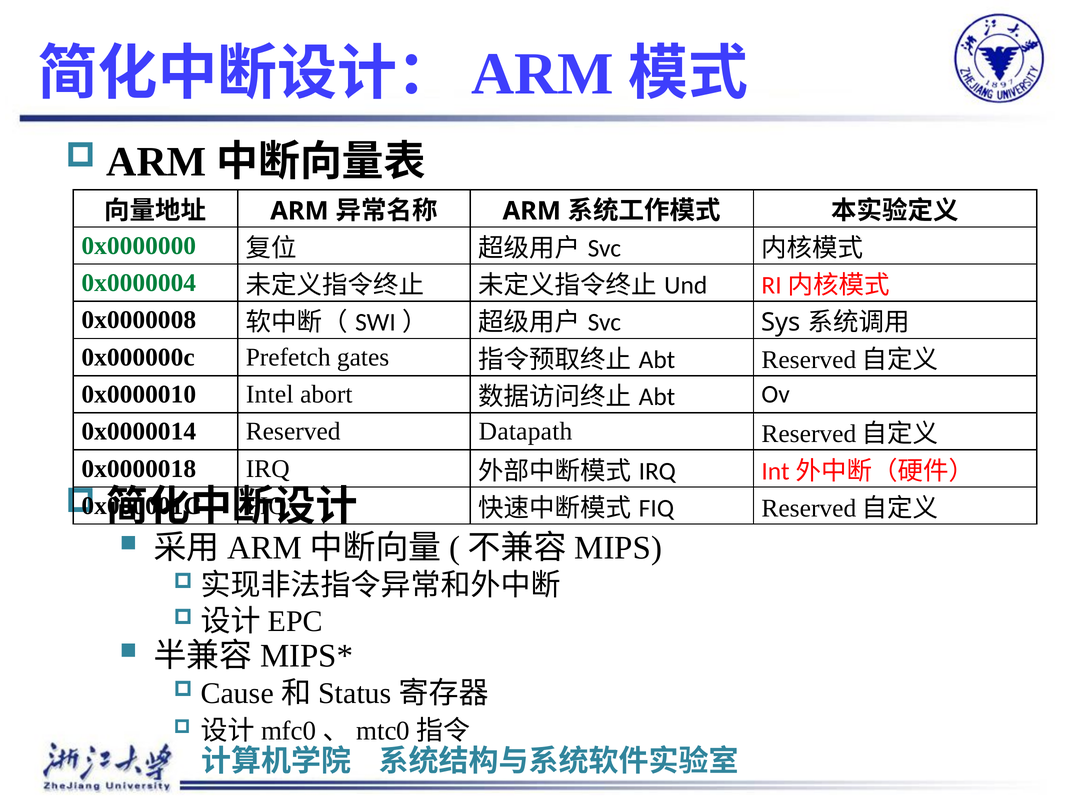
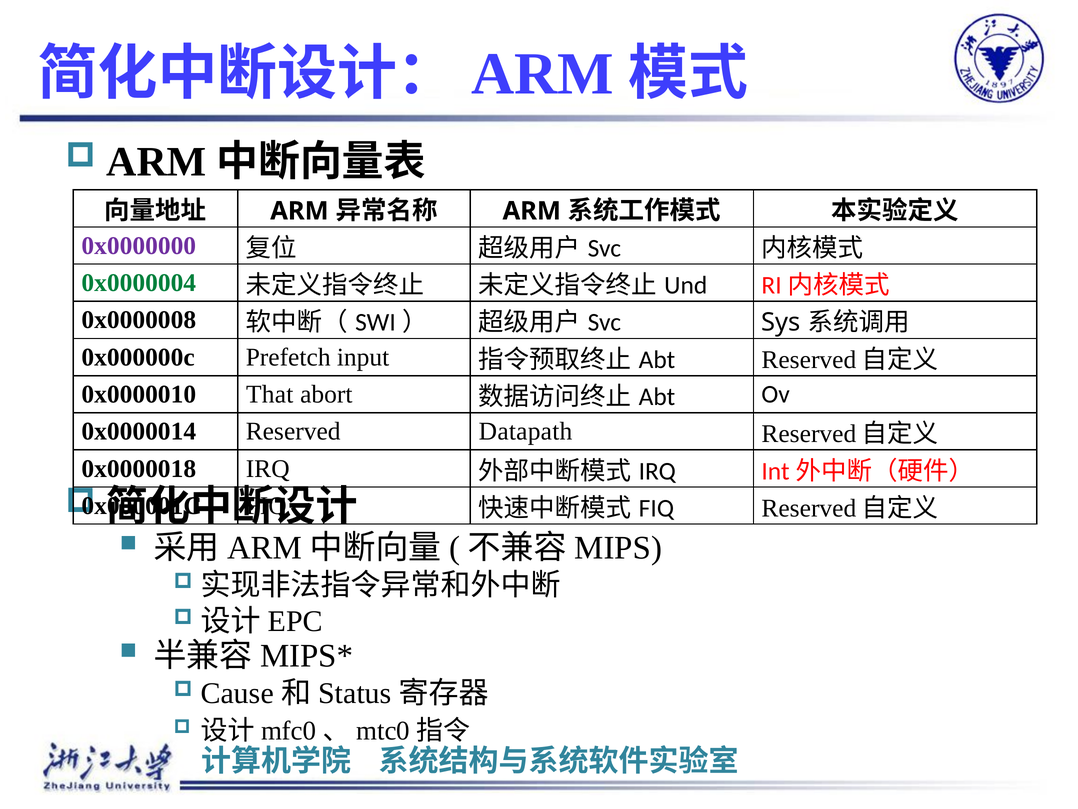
0x0000000 colour: green -> purple
gates: gates -> input
Intel: Intel -> That
